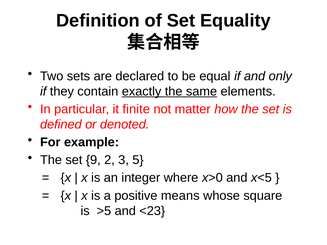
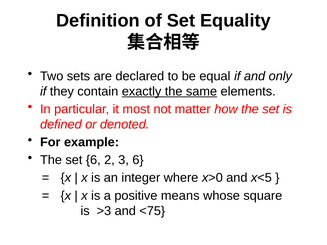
finite: finite -> most
set 9: 9 -> 6
3 5: 5 -> 6
>5: >5 -> >3
<23: <23 -> <75
